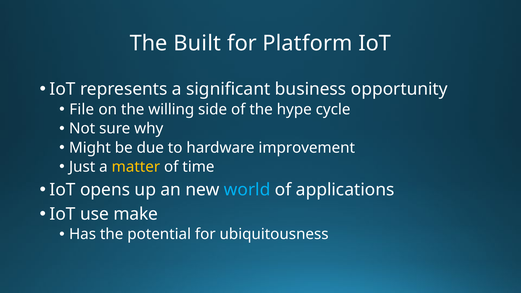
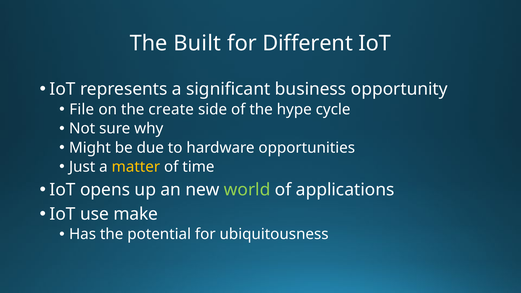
Platform: Platform -> Different
willing: willing -> create
improvement: improvement -> opportunities
world colour: light blue -> light green
